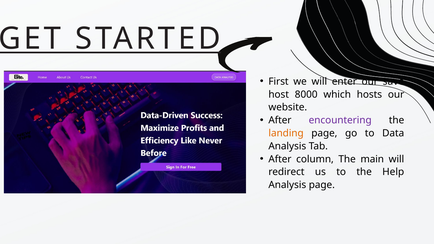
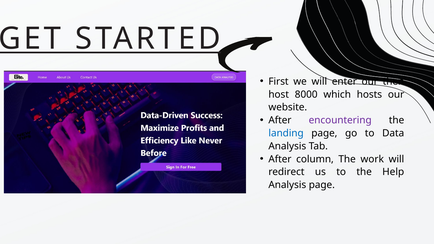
save: save -> then
landing colour: orange -> blue
main: main -> work
